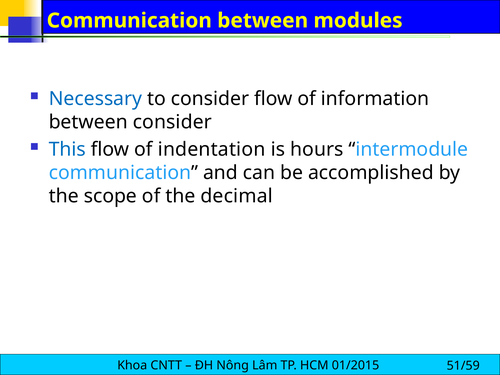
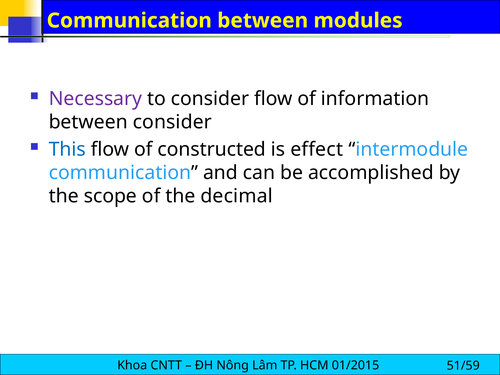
Necessary colour: blue -> purple
indentation: indentation -> constructed
hours: hours -> effect
